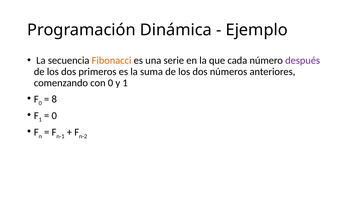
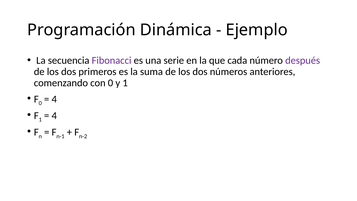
Fibonacci colour: orange -> purple
8 at (54, 99): 8 -> 4
0 at (54, 116): 0 -> 4
